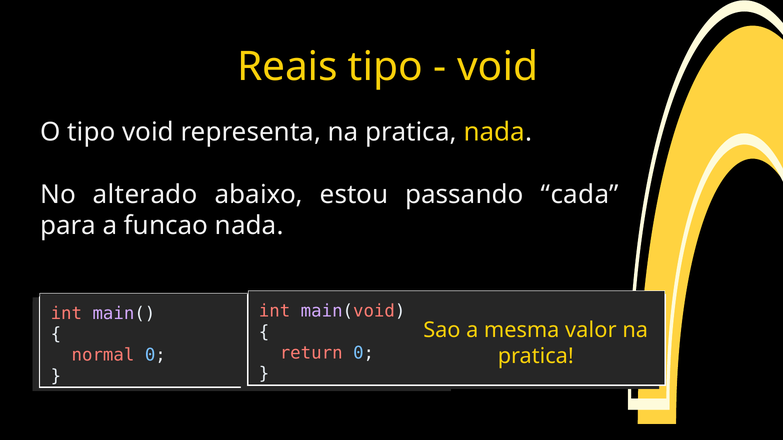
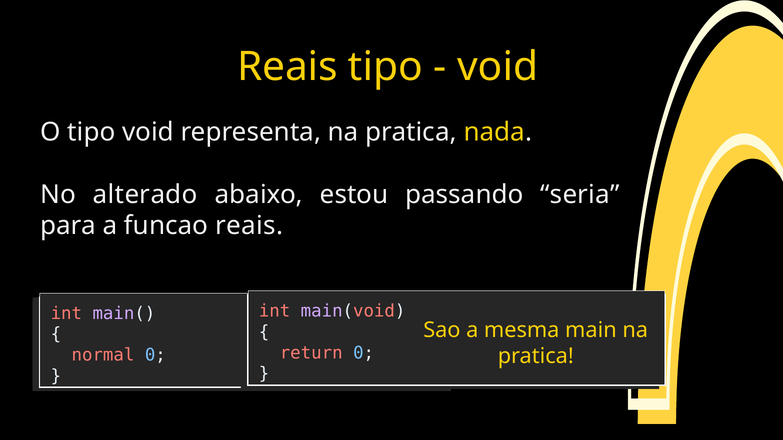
cada: cada -> seria
funcao nada: nada -> reais
valor: valor -> main
